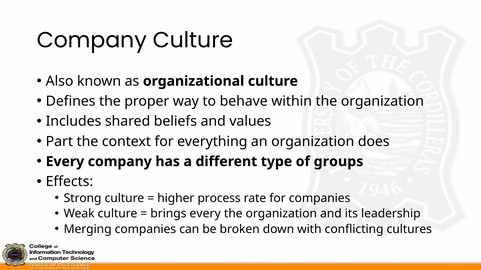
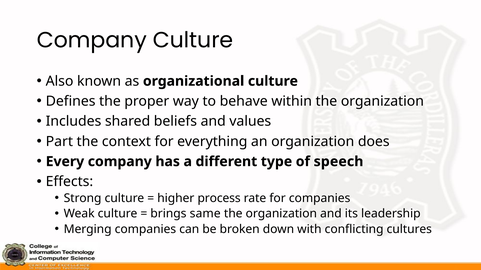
groups: groups -> speech
brings every: every -> same
